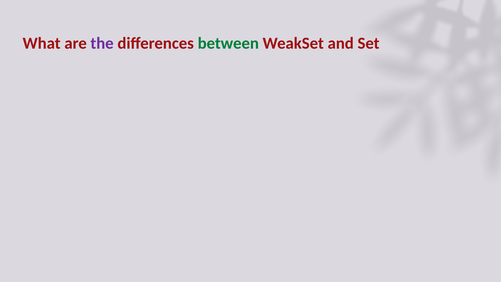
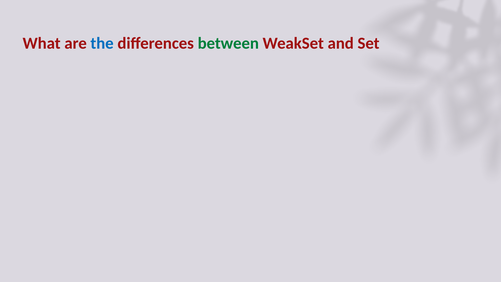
the colour: purple -> blue
